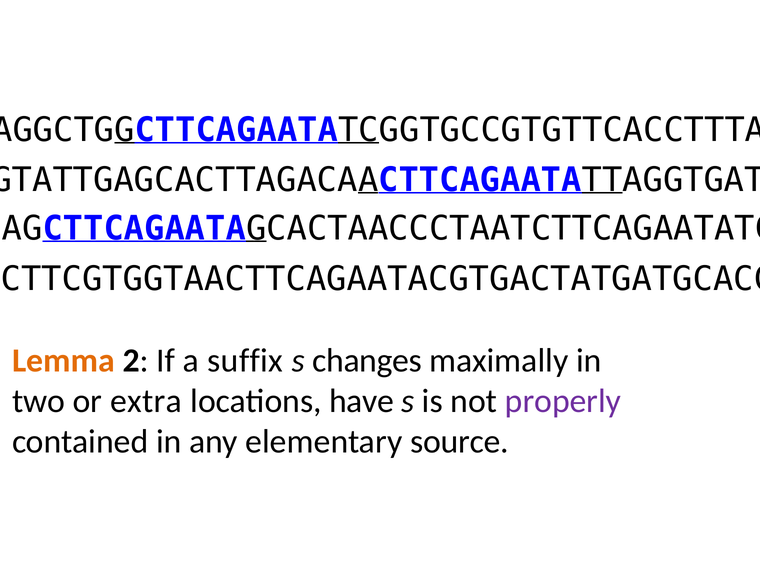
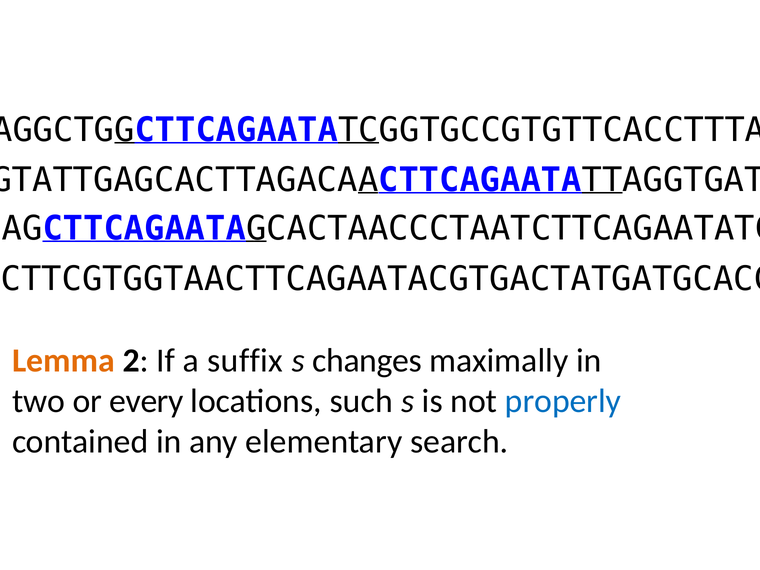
extra: extra -> every
have: have -> such
properly colour: purple -> blue
source: source -> search
